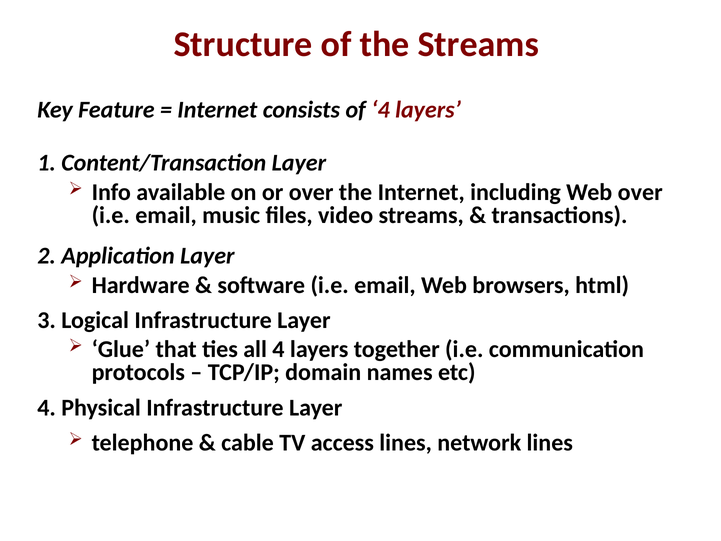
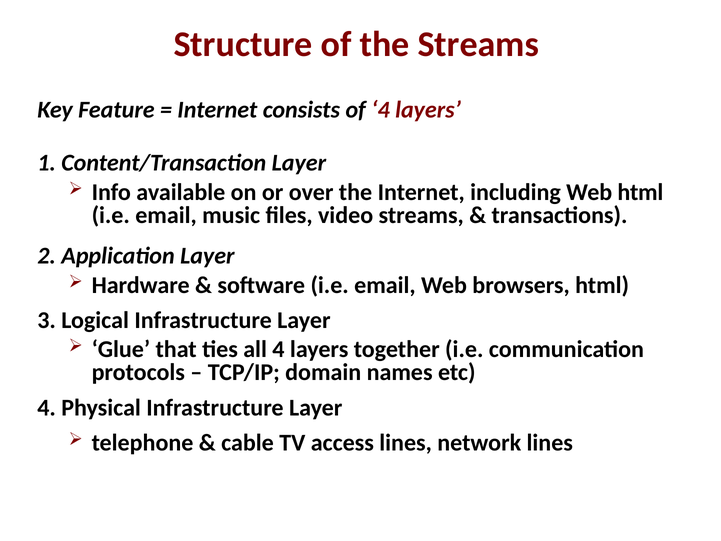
Web over: over -> html
